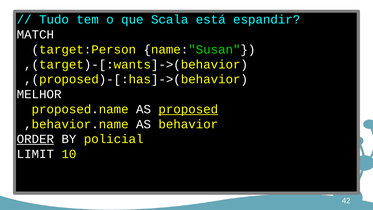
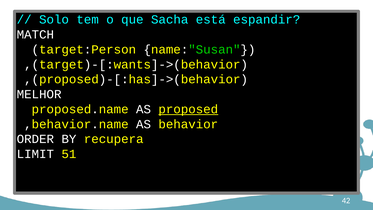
Tudo: Tudo -> Solo
Scala: Scala -> Sacha
ORDER underline: present -> none
policial: policial -> recupera
10: 10 -> 51
